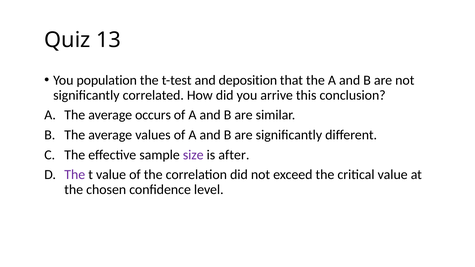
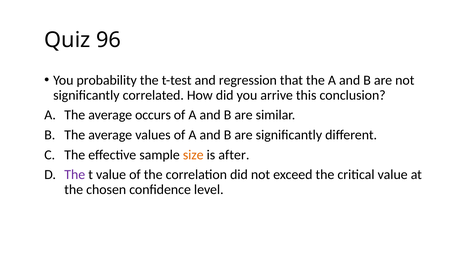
13: 13 -> 96
population: population -> probability
deposition: deposition -> regression
size colour: purple -> orange
